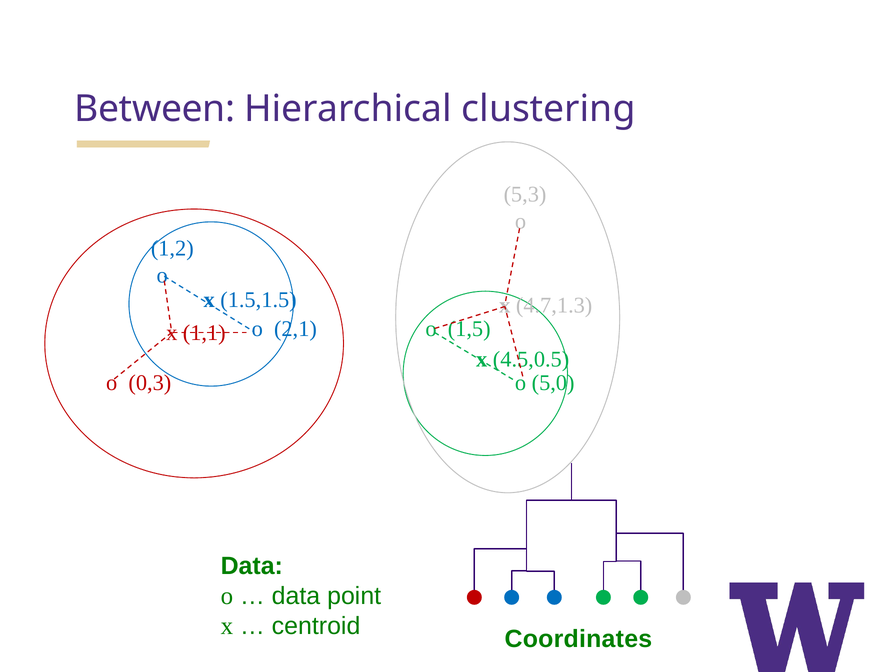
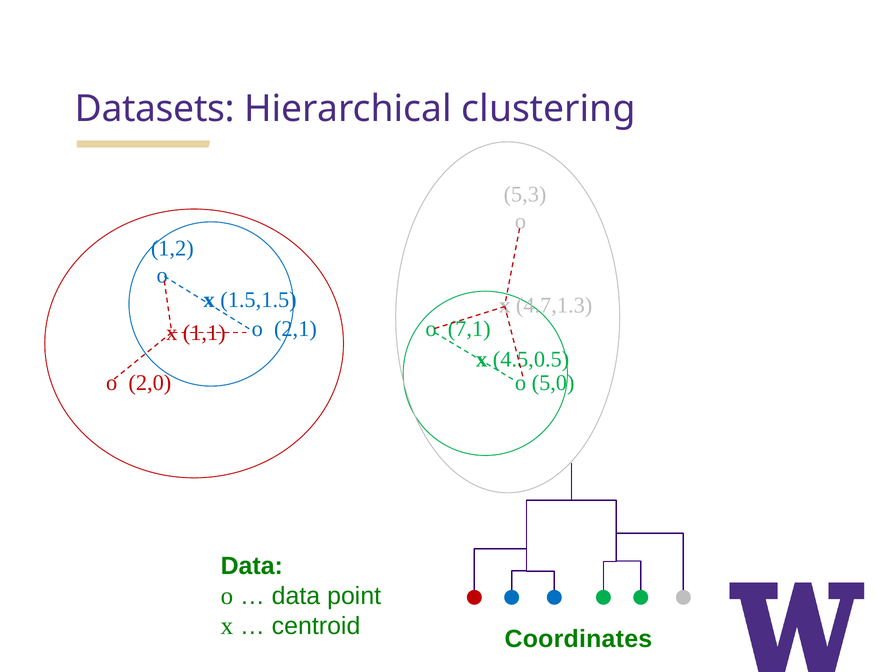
Between: Between -> Datasets
1,5: 1,5 -> 7,1
0,3: 0,3 -> 2,0
